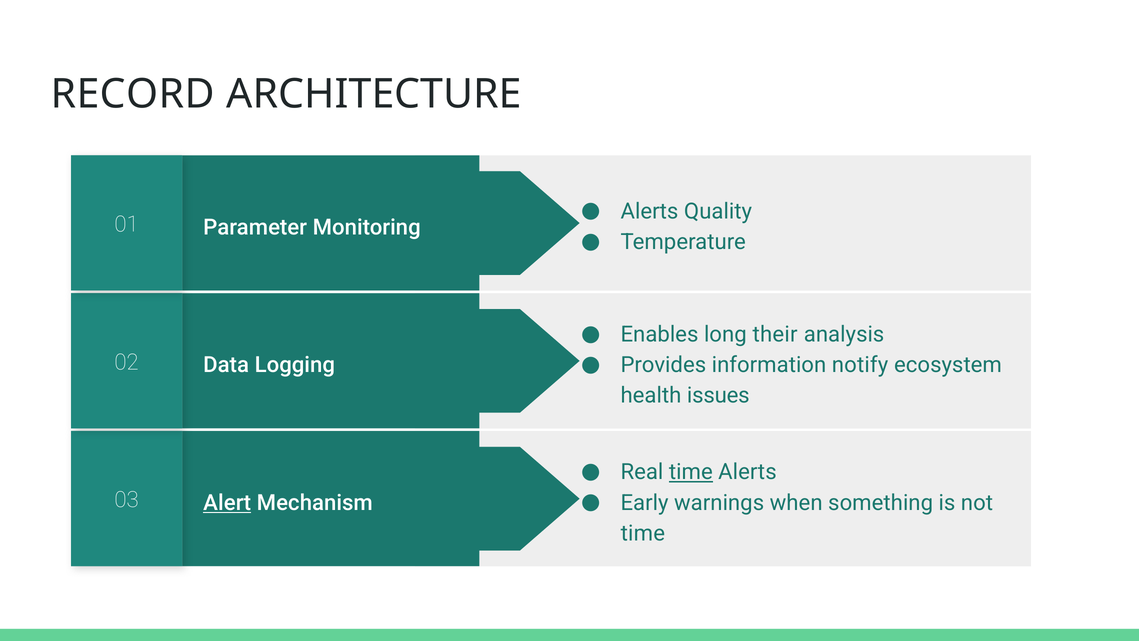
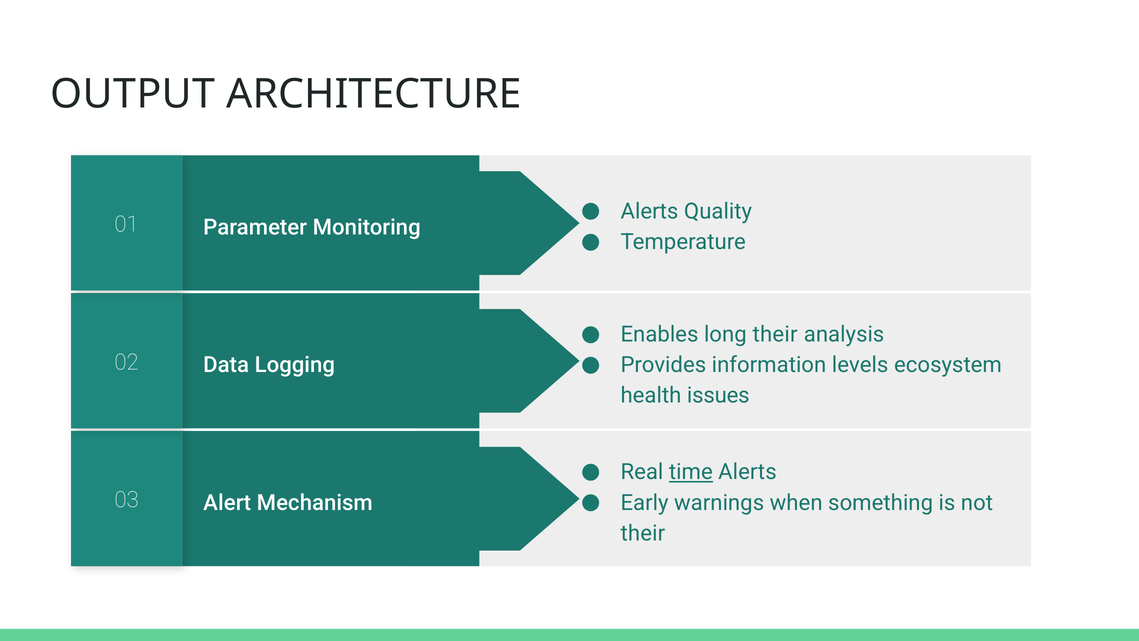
RECORD: RECORD -> OUTPUT
notify: notify -> levels
Alert underline: present -> none
time at (643, 533): time -> their
